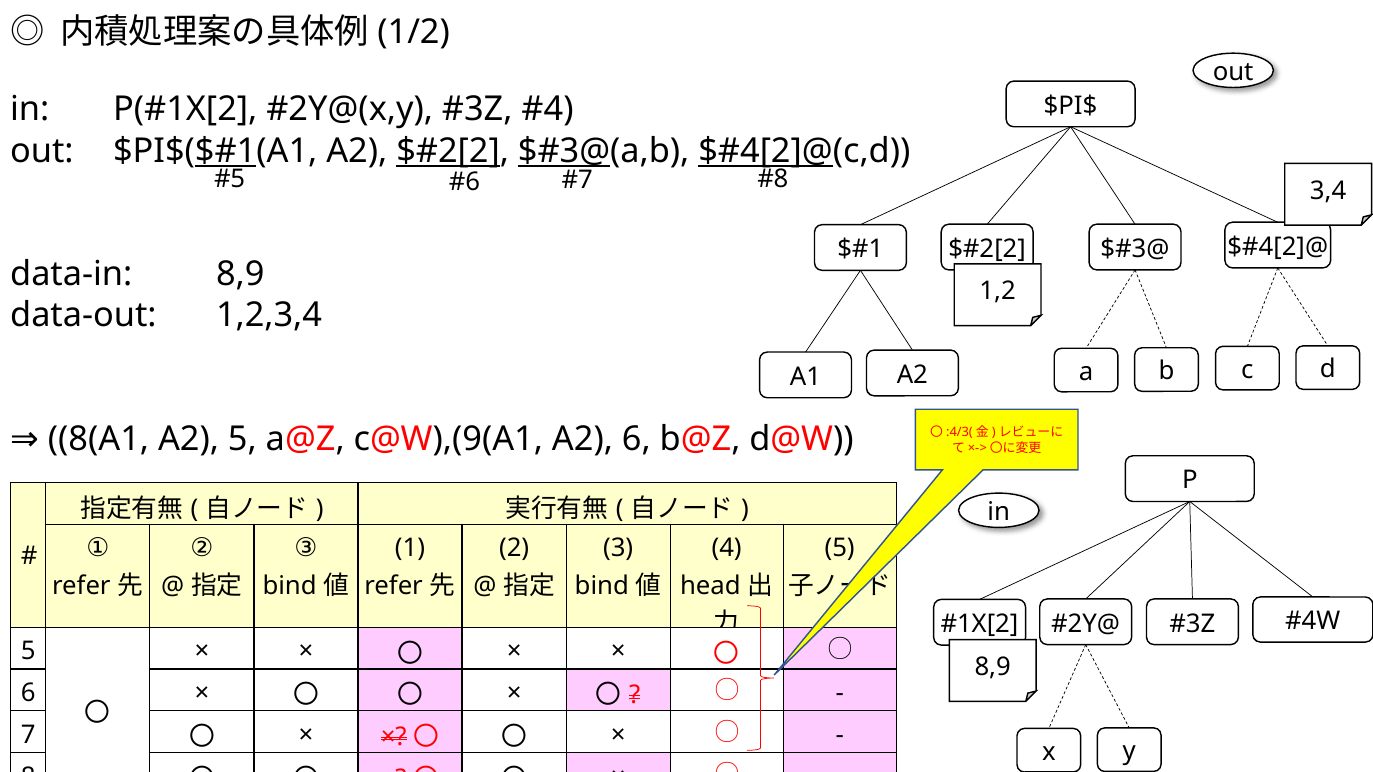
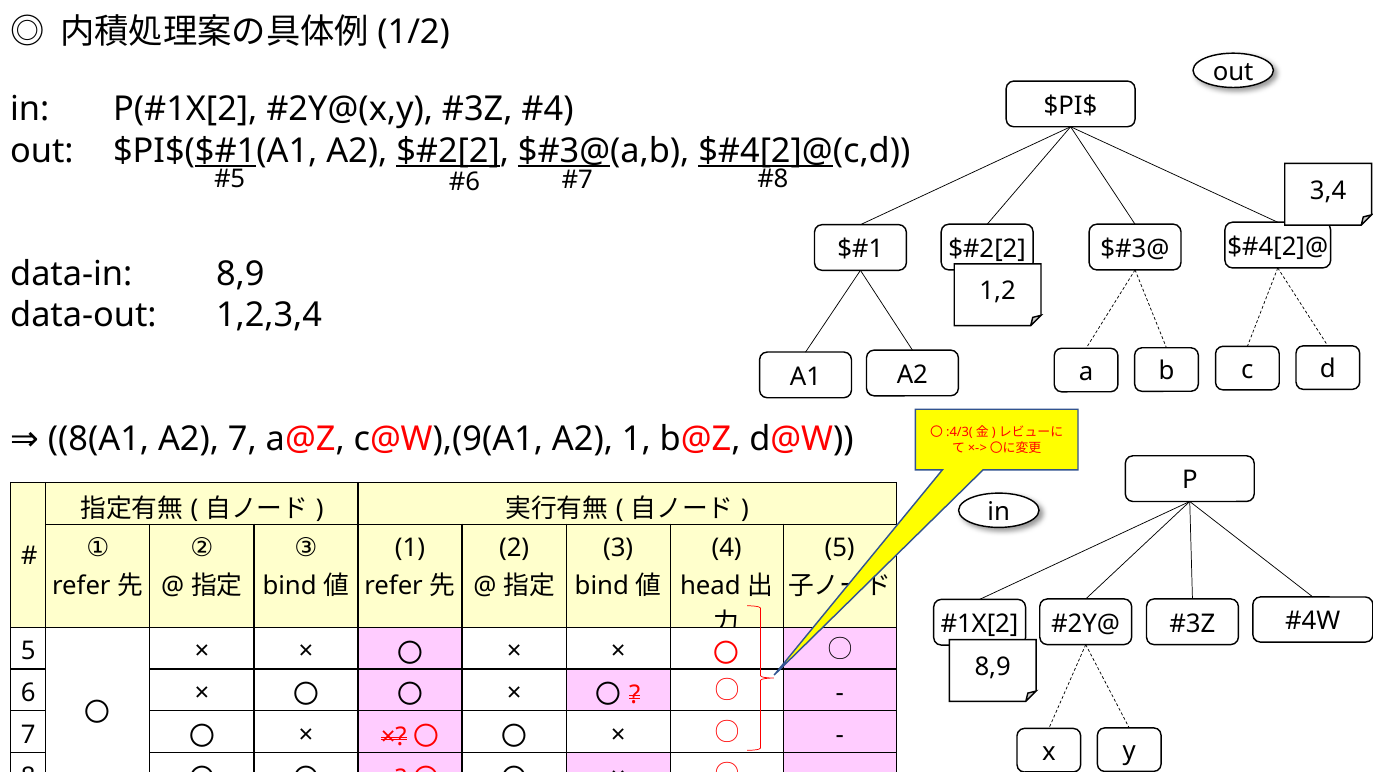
A2 5: 5 -> 7
A2 6: 6 -> 1
